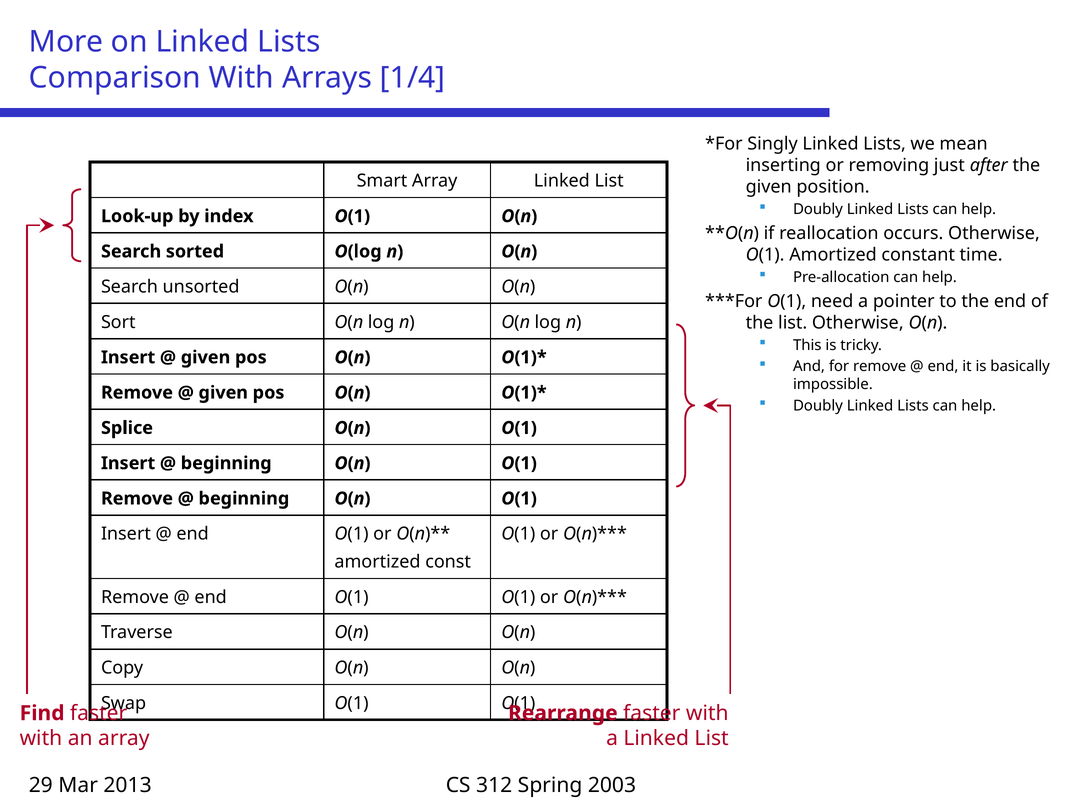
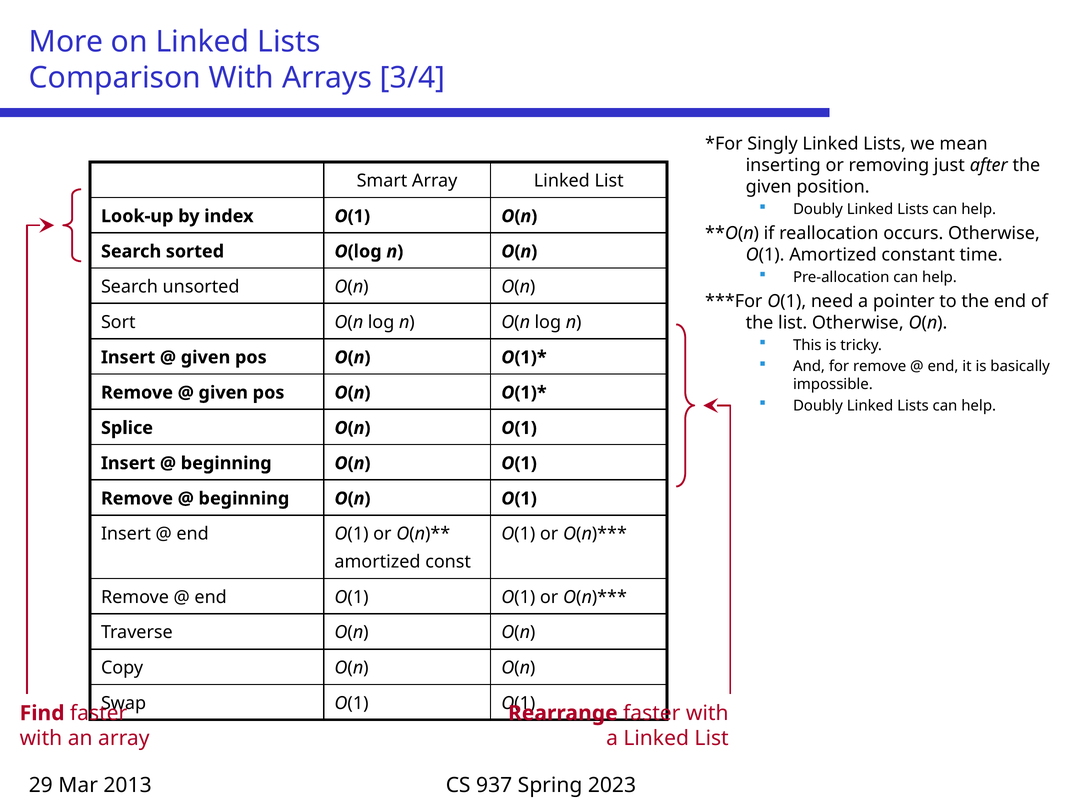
1/4: 1/4 -> 3/4
312: 312 -> 937
2003: 2003 -> 2023
